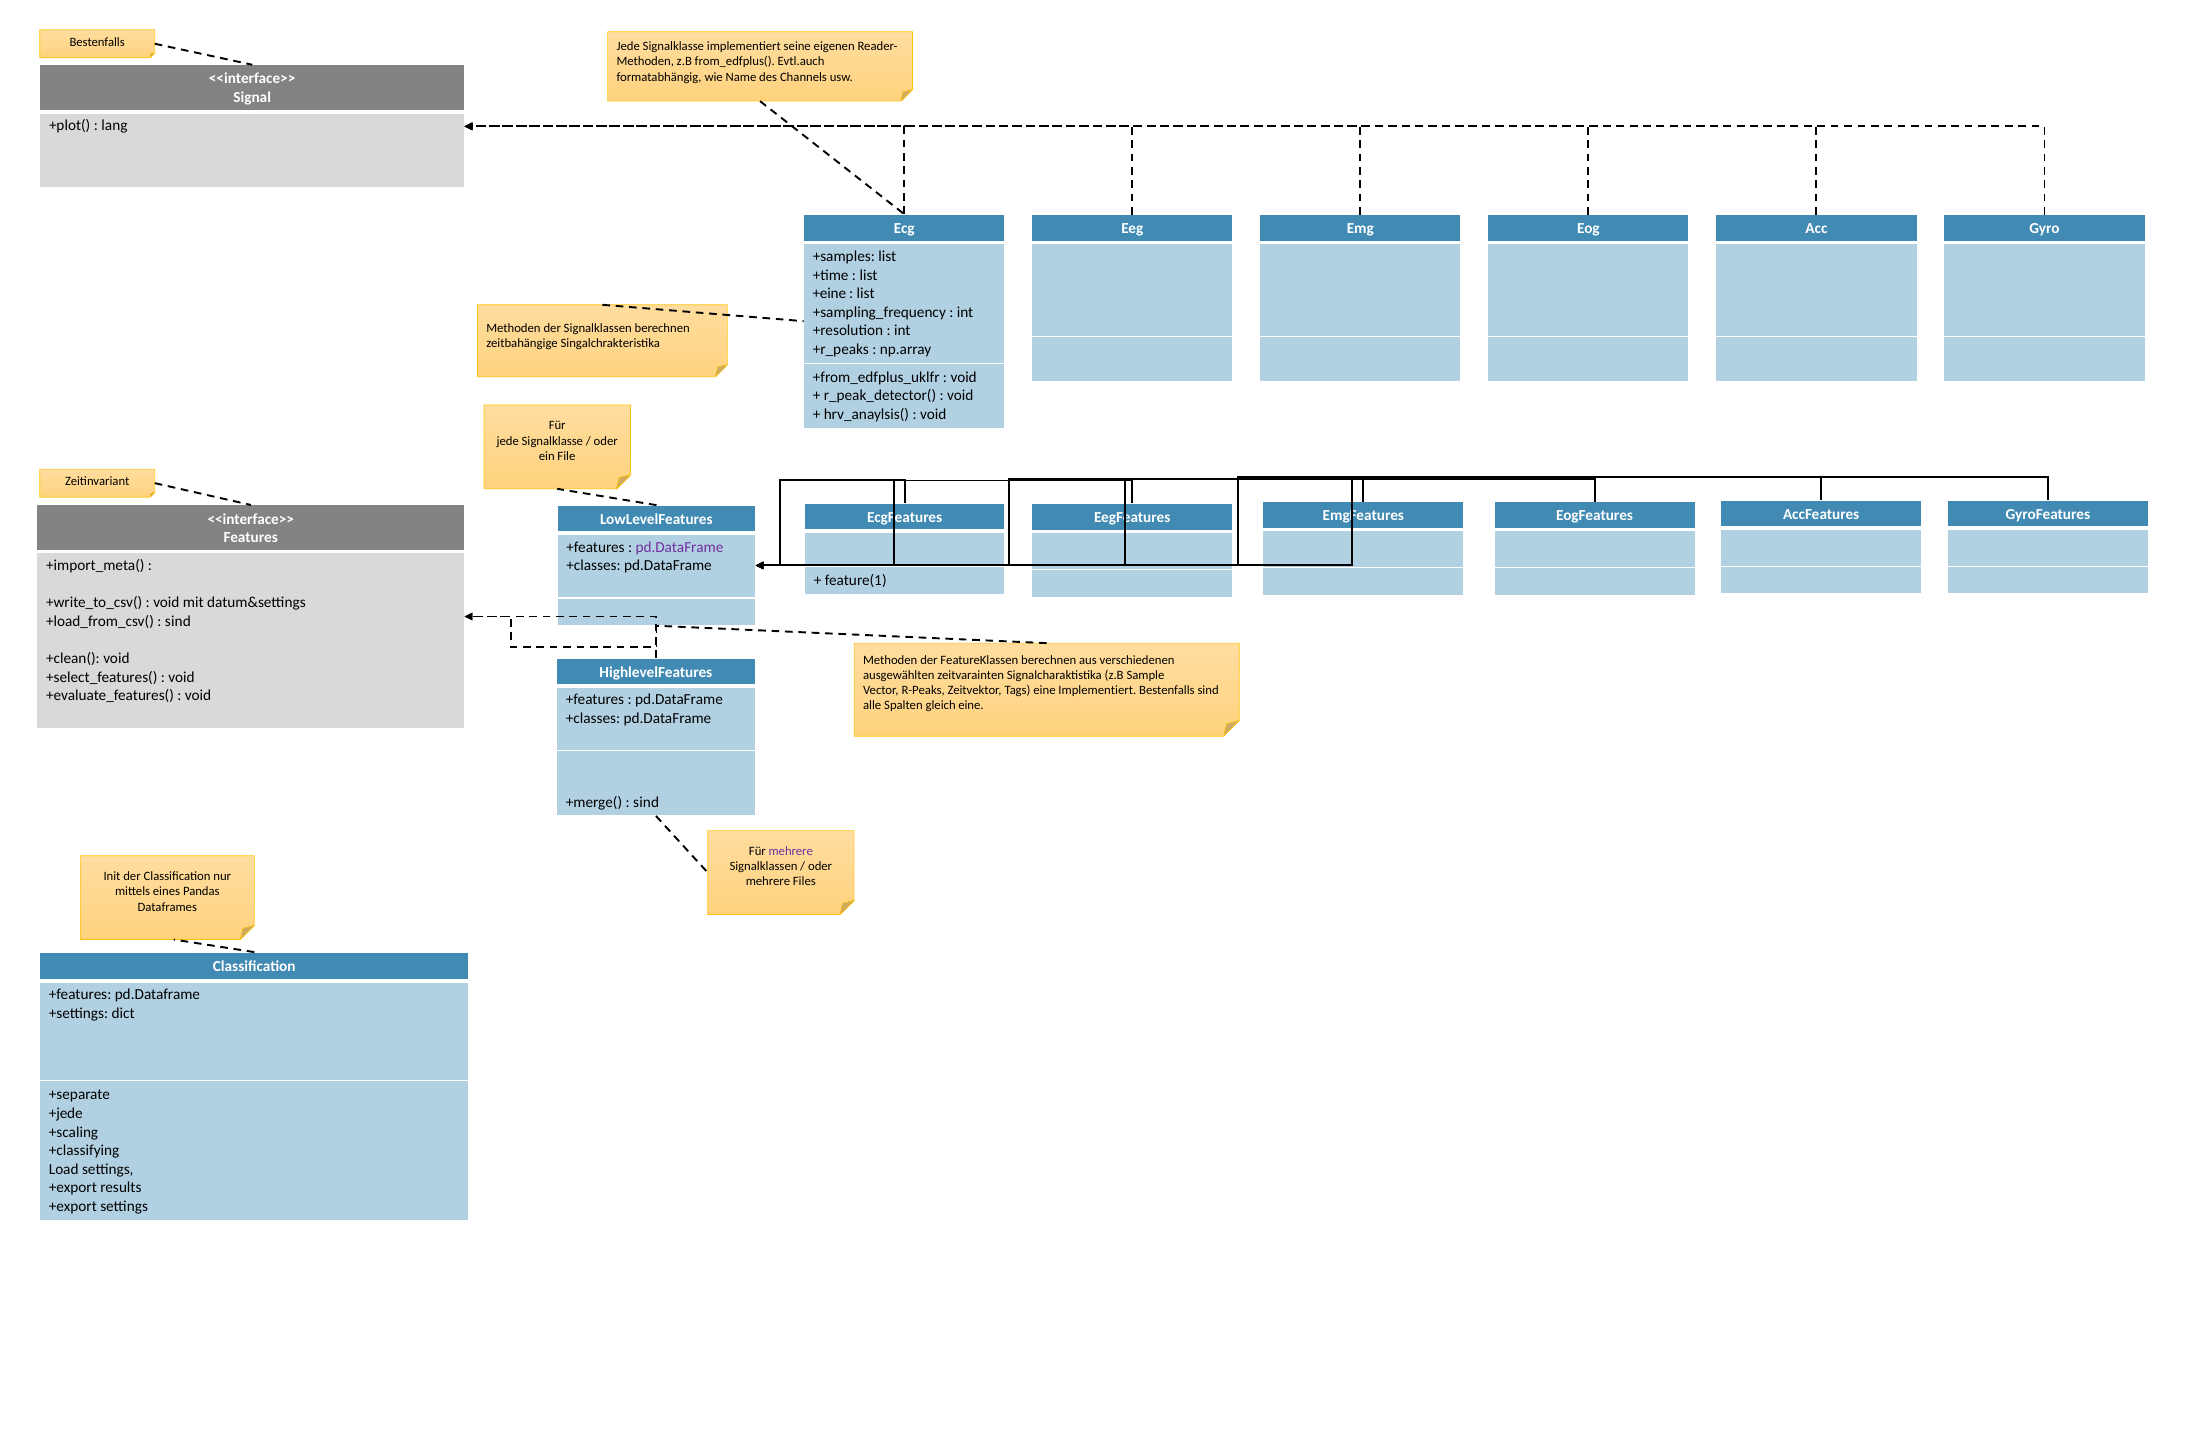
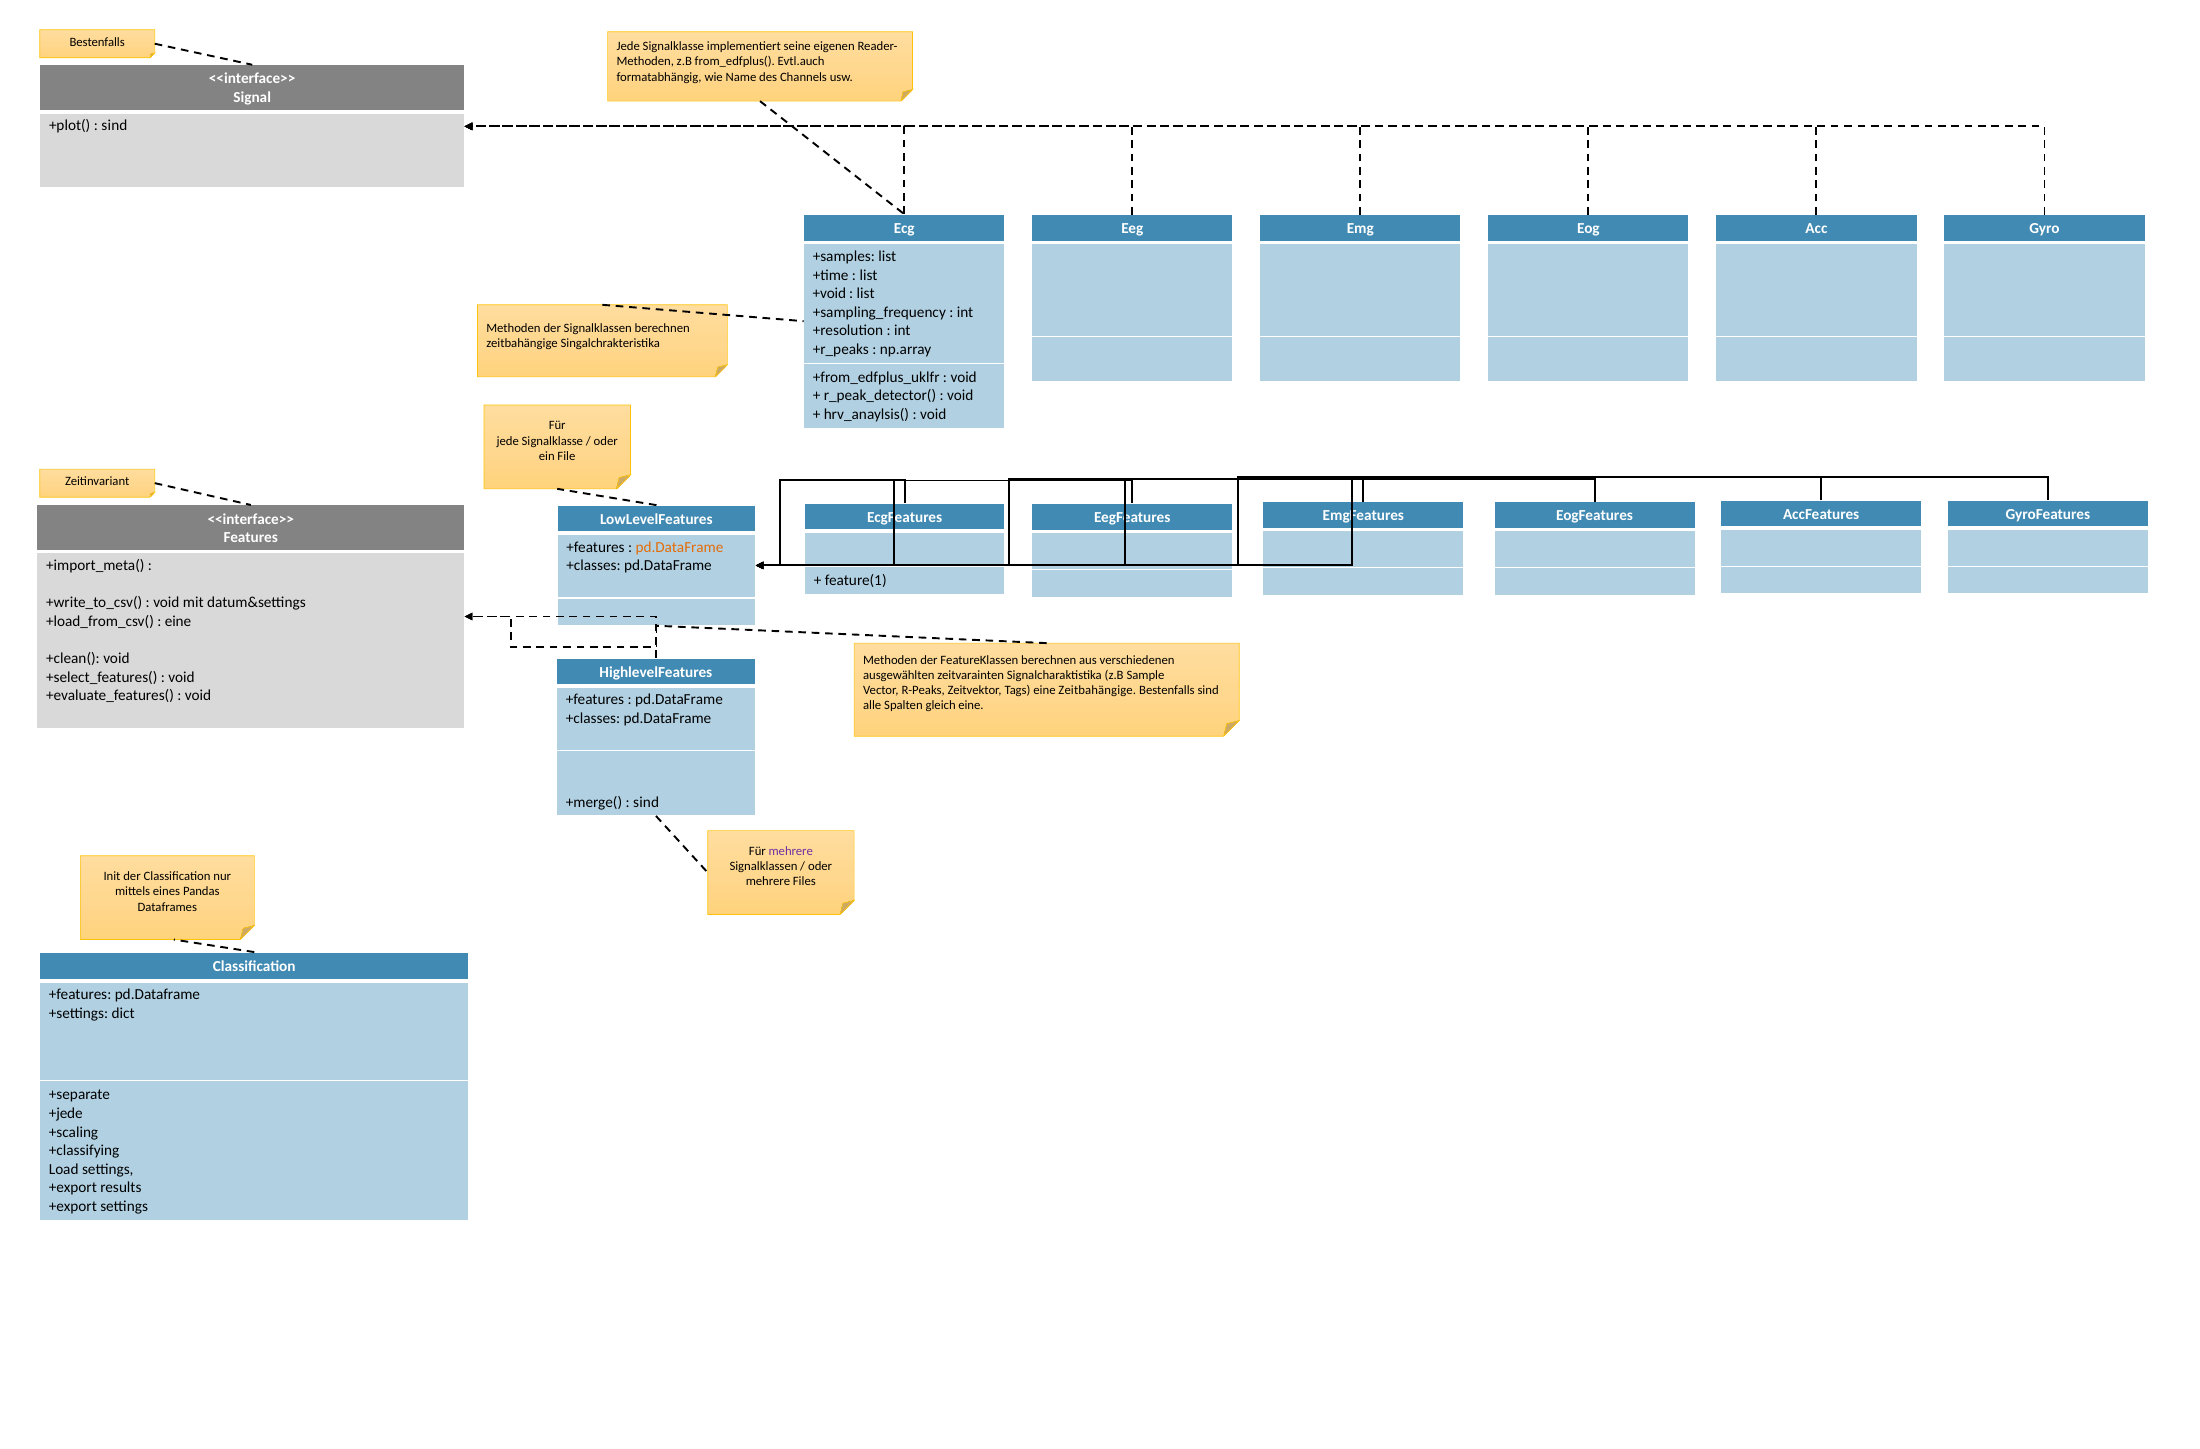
lang at (115, 126): lang -> sind
+eine: +eine -> +void
pd.DataFrame at (680, 547) colour: purple -> orange
sind at (178, 621): sind -> eine
eine Implementiert: Implementiert -> Zeitbahängige
